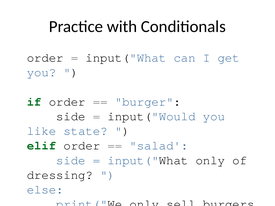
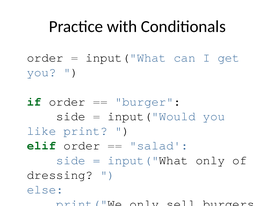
state: state -> print
